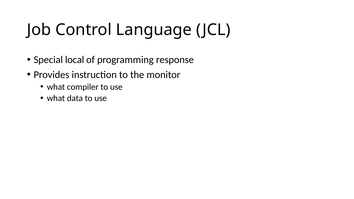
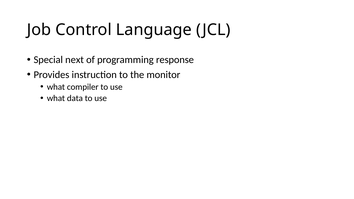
local: local -> next
